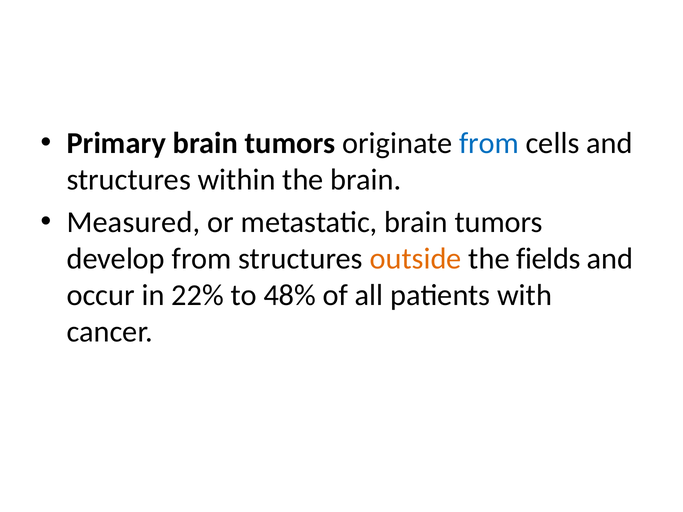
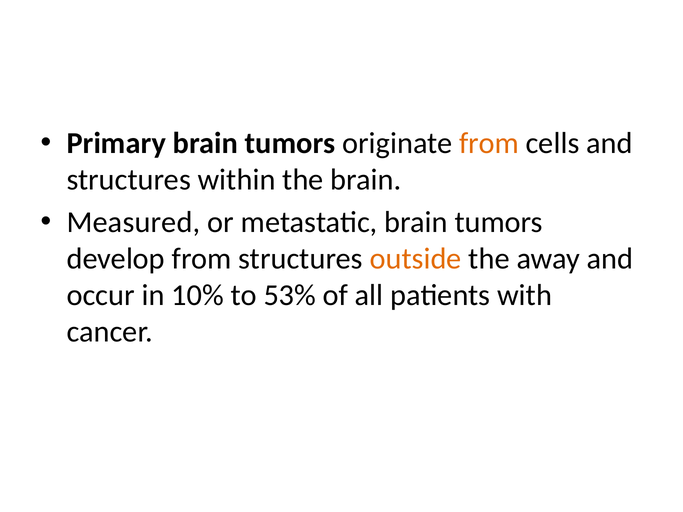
from at (489, 143) colour: blue -> orange
fields: fields -> away
22%: 22% -> 10%
48%: 48% -> 53%
